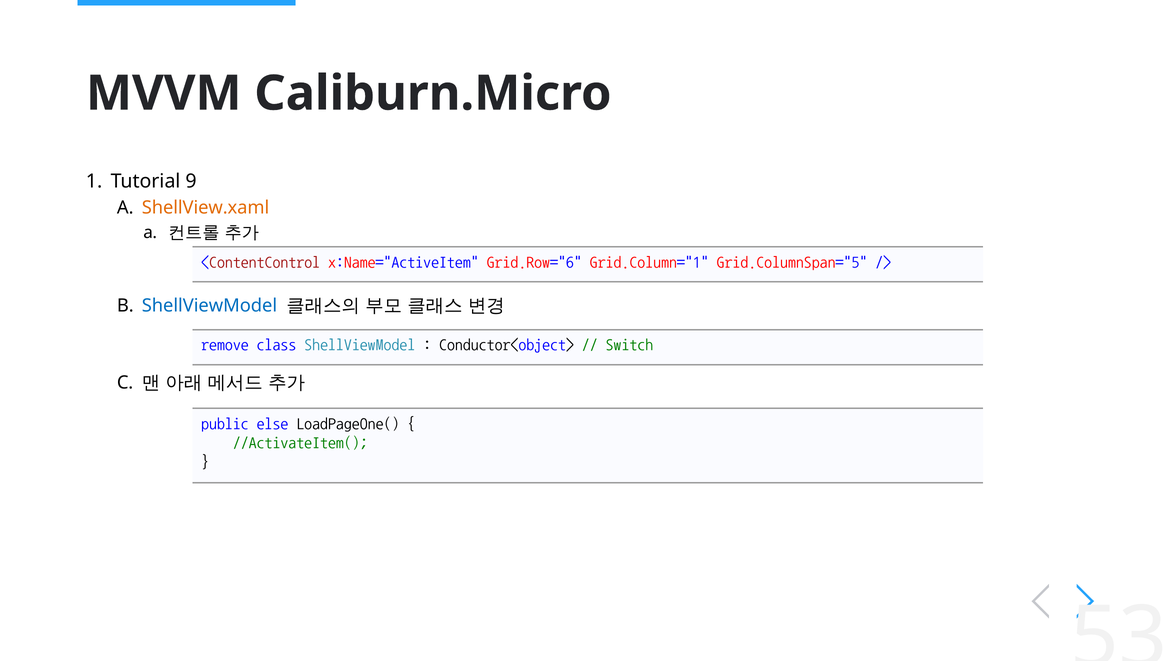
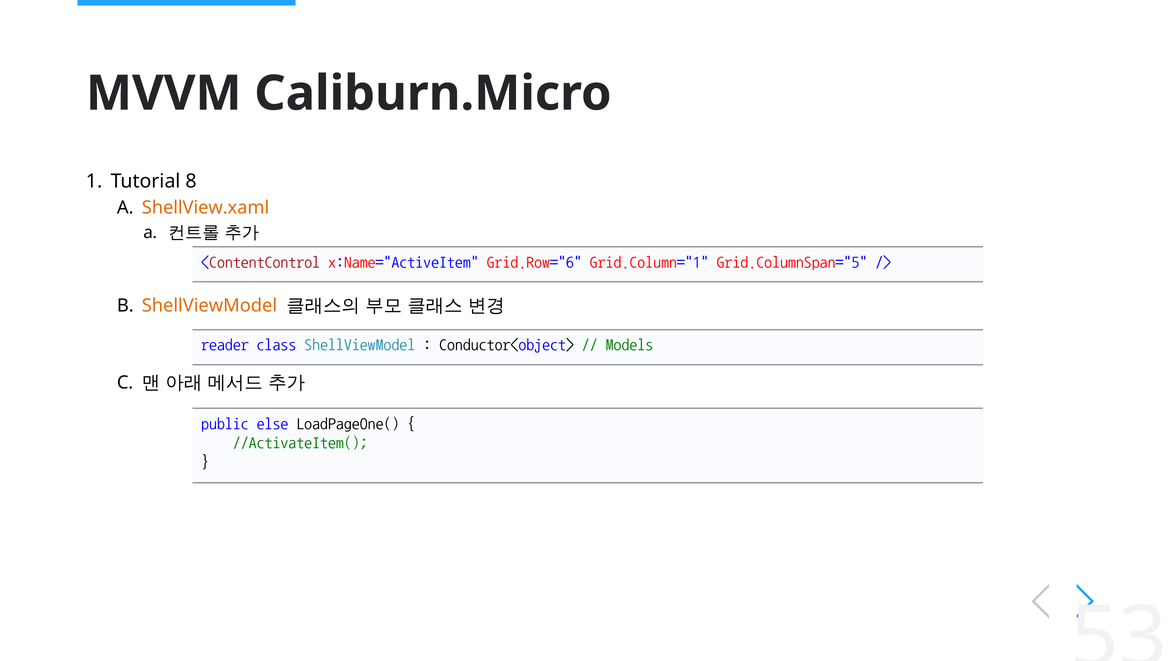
9: 9 -> 8
ShellViewModel at (209, 305) colour: blue -> orange
remove: remove -> reader
Switch: Switch -> Models
